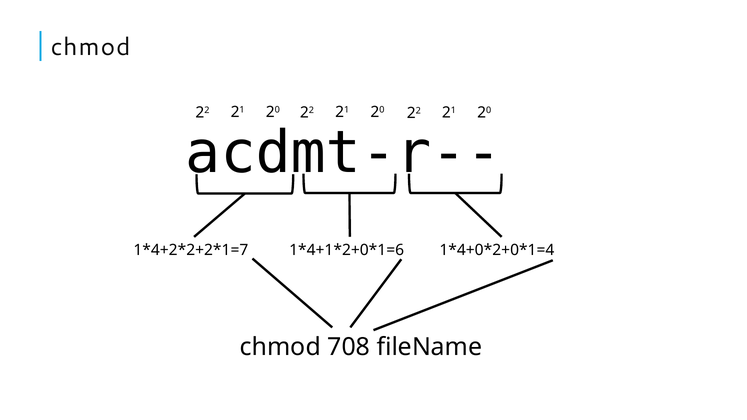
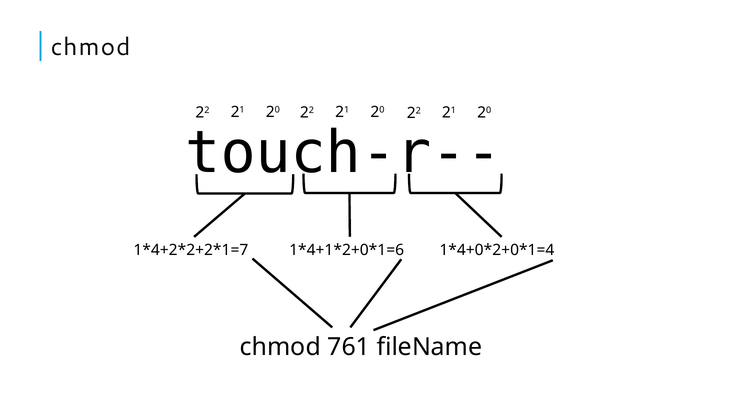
acdmt-r--: acdmt-r-- -> touch-r--
708: 708 -> 761
